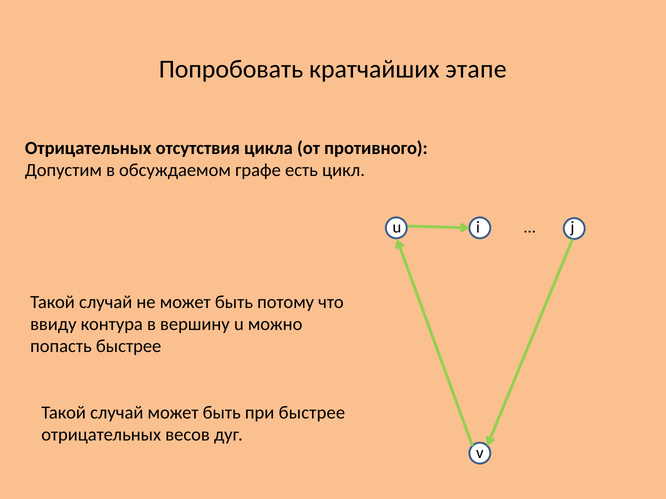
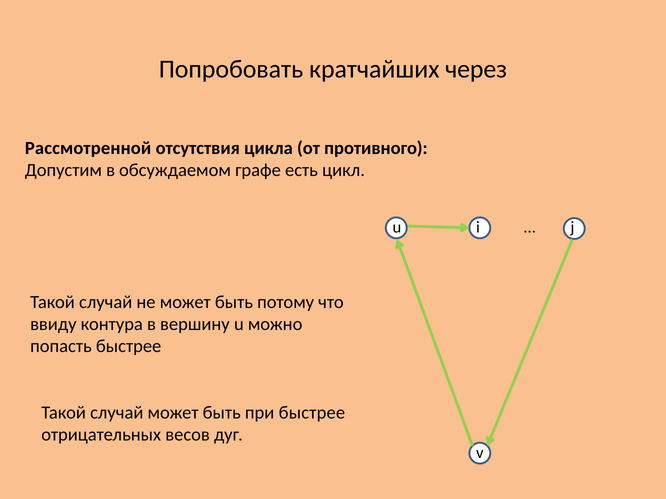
этапе: этапе -> через
Отрицательных at (88, 148): Отрицательных -> Рассмотренной
